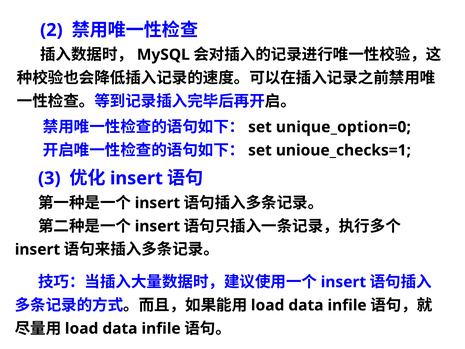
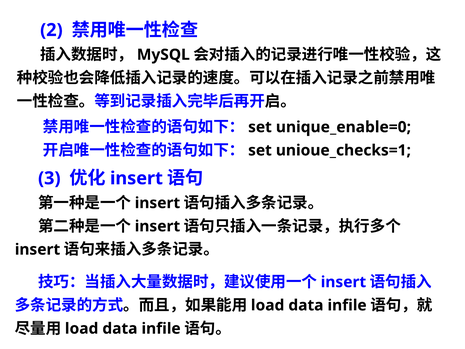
unique_option=0: unique_option=0 -> unique_enable=0
